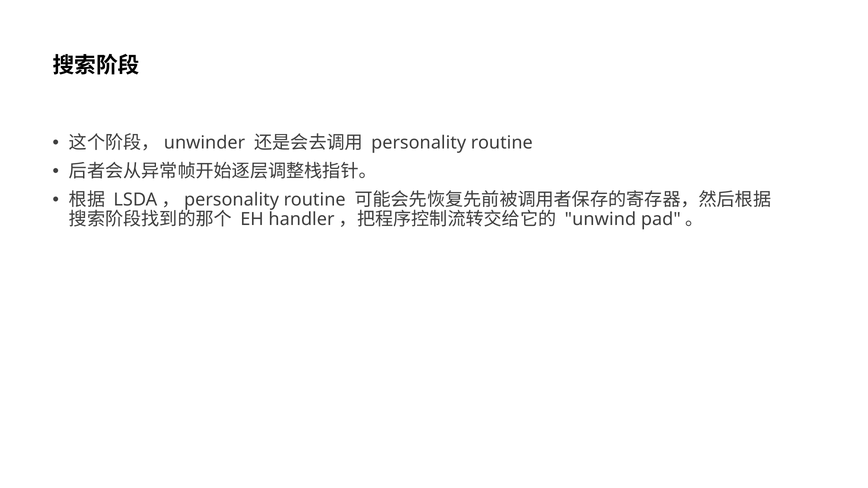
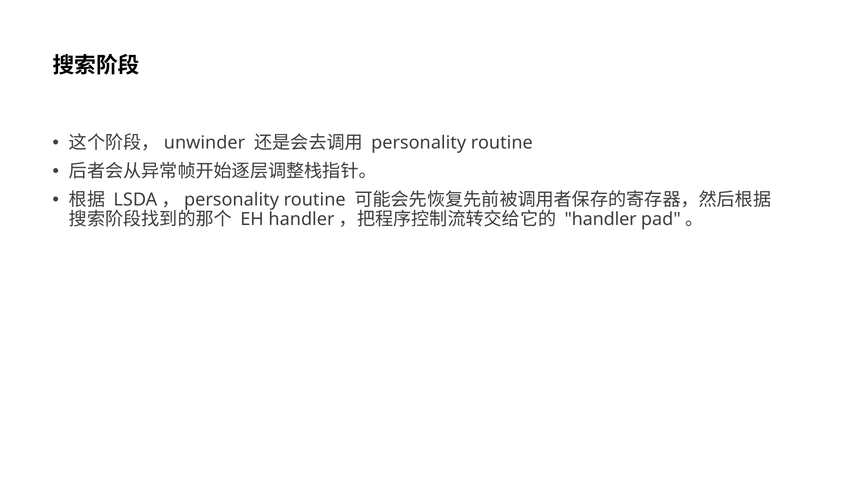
unwind at (600, 220): unwind -> handler
